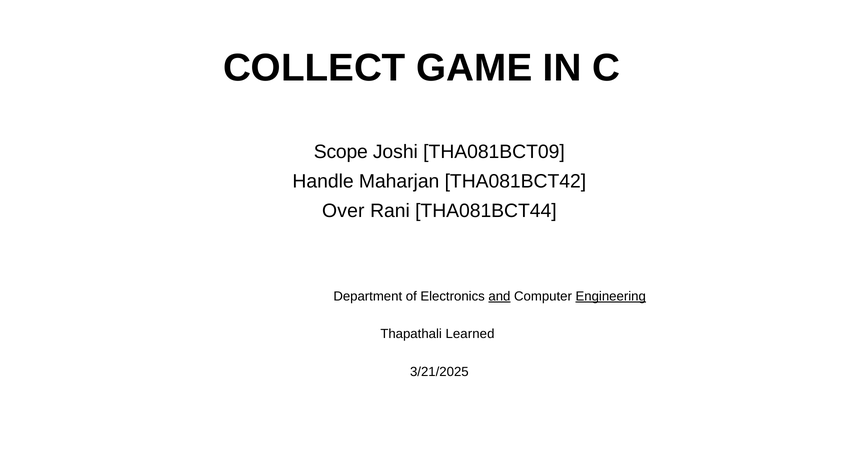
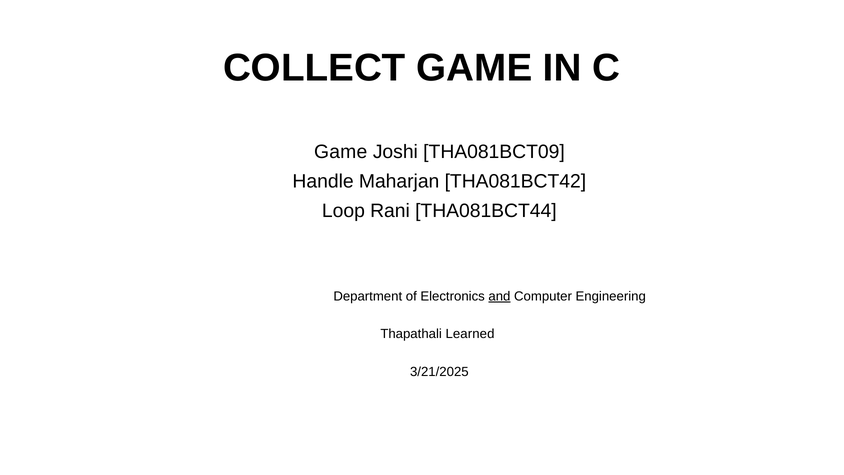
Scope at (341, 152): Scope -> Game
Over: Over -> Loop
Engineering underline: present -> none
